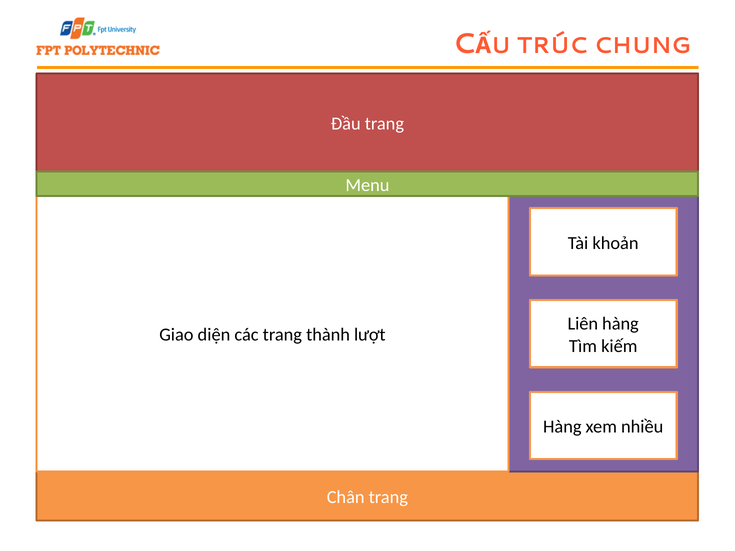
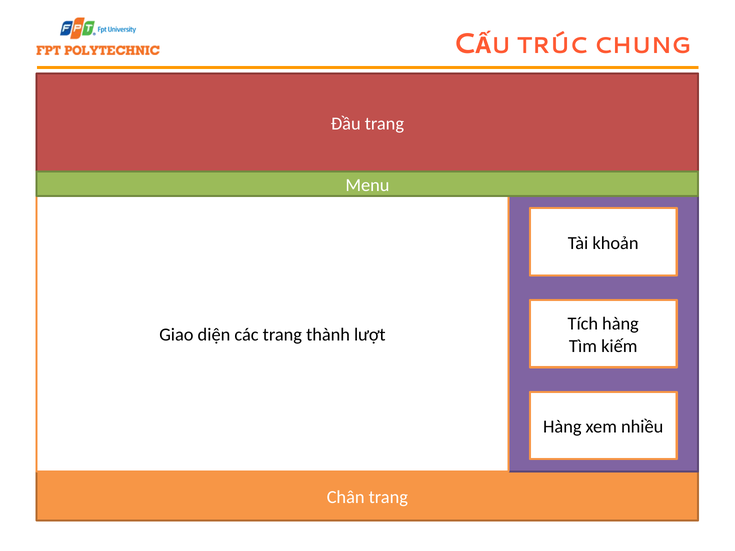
Liên: Liên -> Tích
